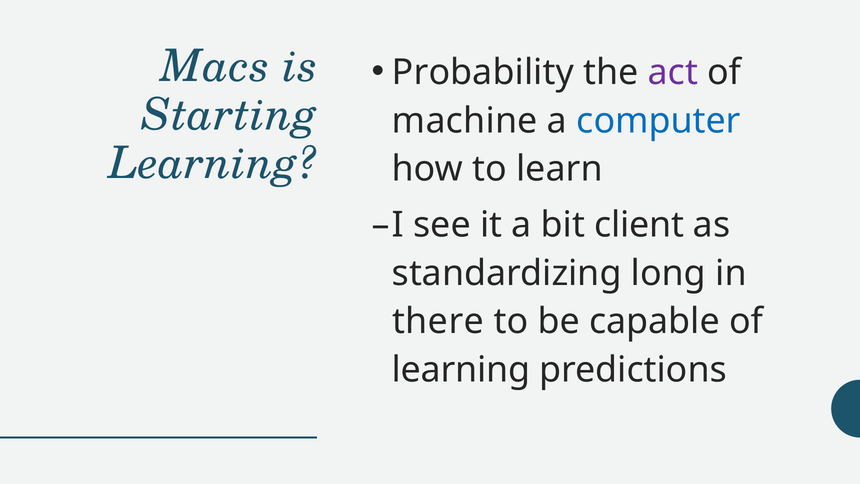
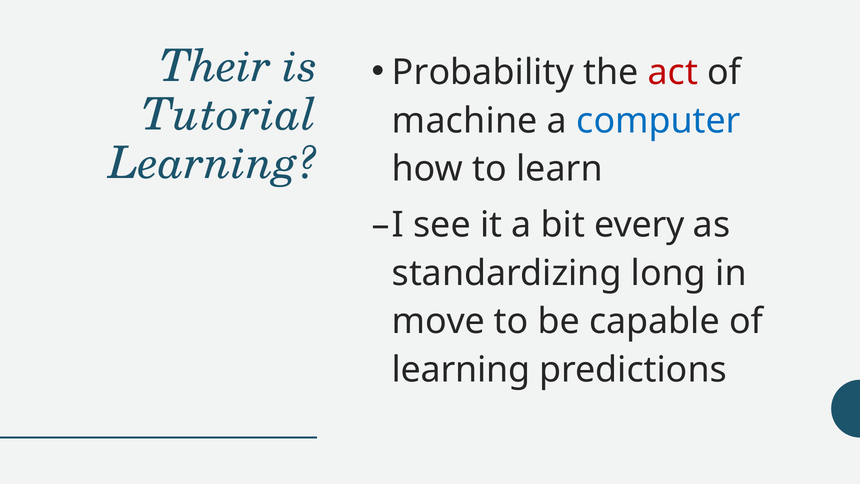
Macs: Macs -> Their
act colour: purple -> red
Starting: Starting -> Tutorial
client: client -> every
there: there -> move
